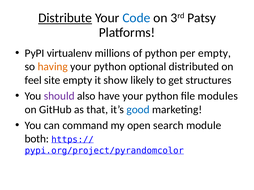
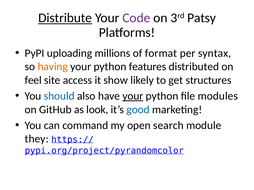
Code colour: blue -> purple
virtualenv: virtualenv -> uploading
of python: python -> format
per empty: empty -> syntax
optional: optional -> features
site empty: empty -> access
should colour: purple -> blue
your at (133, 96) underline: none -> present
that: that -> look
both: both -> they
